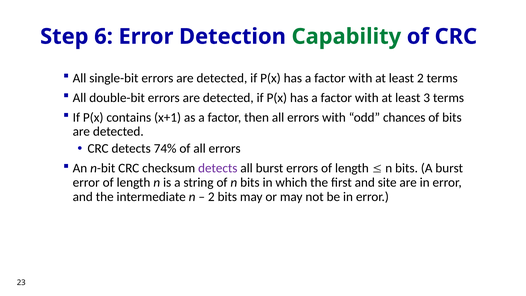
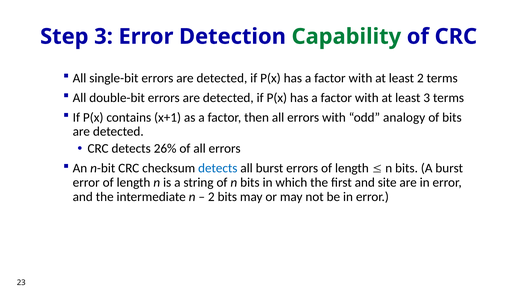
Step 6: 6 -> 3
chances: chances -> analogy
74%: 74% -> 26%
detects at (218, 168) colour: purple -> blue
